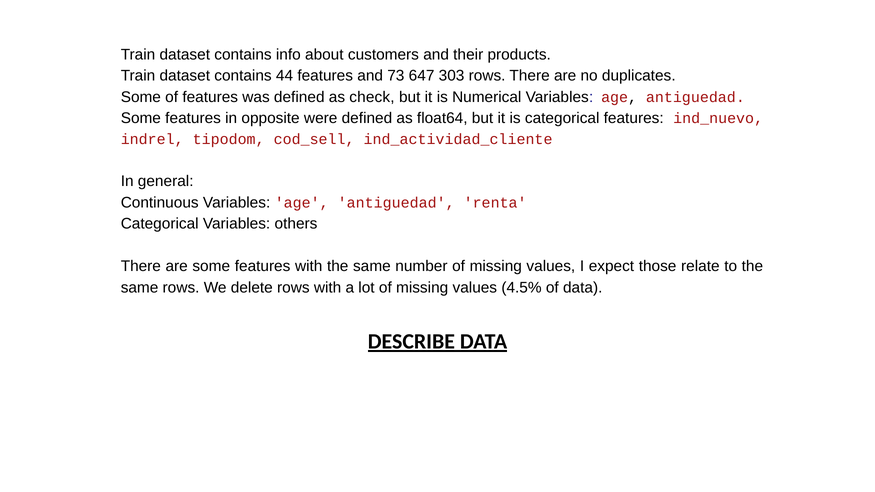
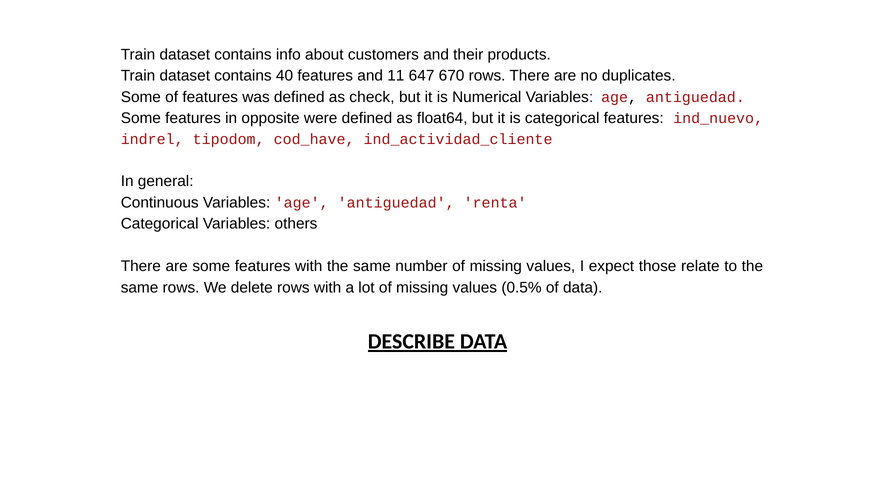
44: 44 -> 40
73: 73 -> 11
303: 303 -> 670
cod_sell: cod_sell -> cod_have
4.5%: 4.5% -> 0.5%
